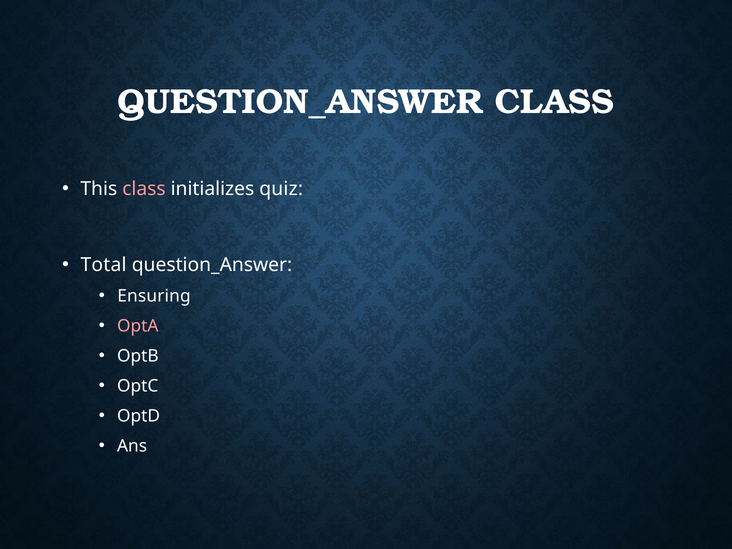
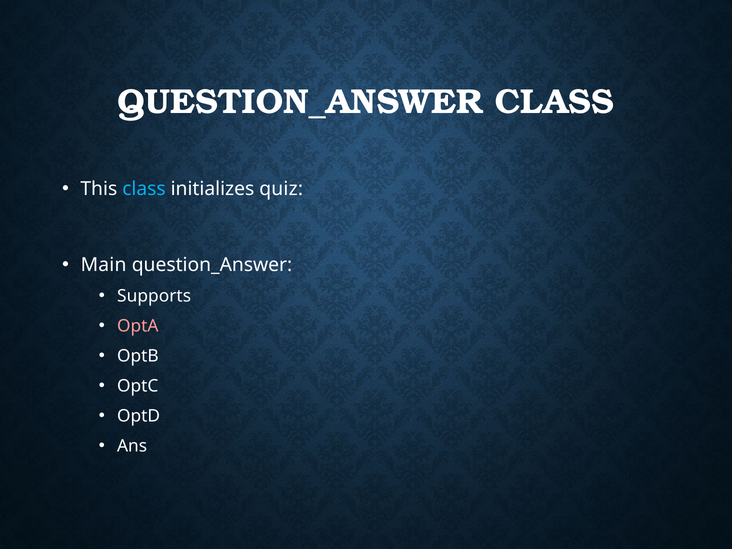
class at (144, 189) colour: pink -> light blue
Total: Total -> Main
Ensuring: Ensuring -> Supports
